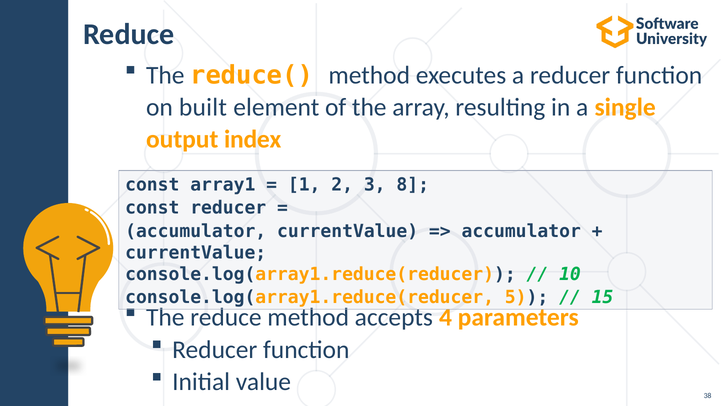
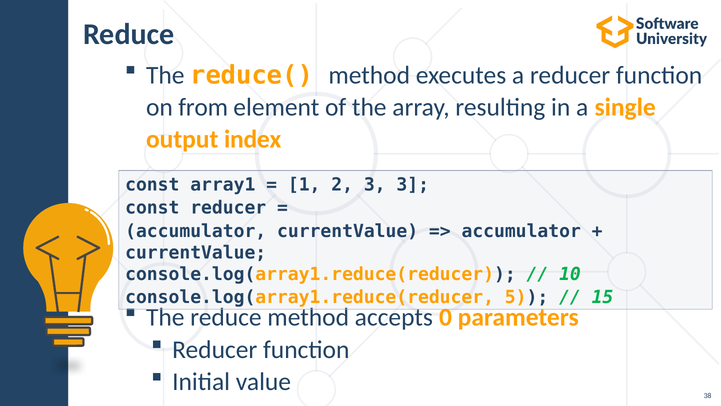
built: built -> from
3 8: 8 -> 3
4: 4 -> 0
